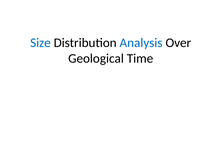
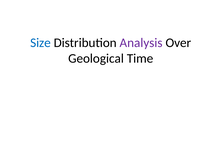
Analysis colour: blue -> purple
